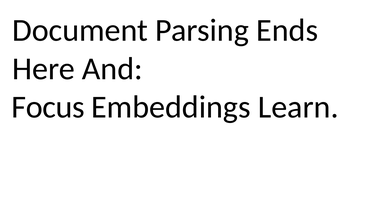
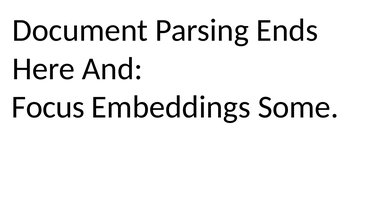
Learn: Learn -> Some
